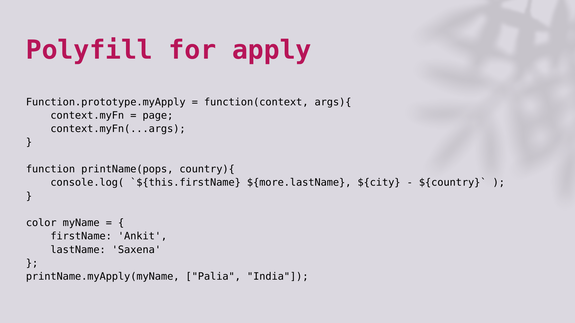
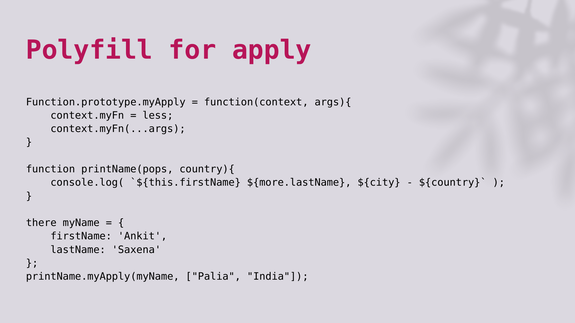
page: page -> less
color: color -> there
